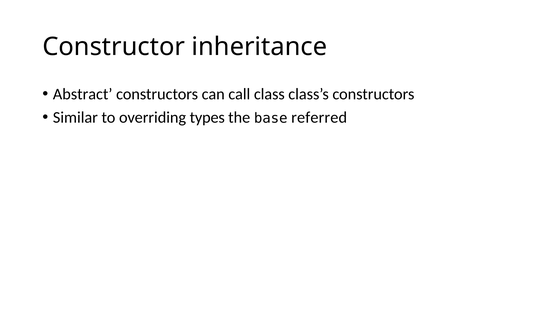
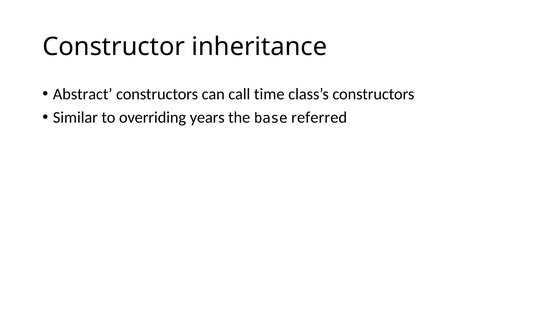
class: class -> time
types: types -> years
